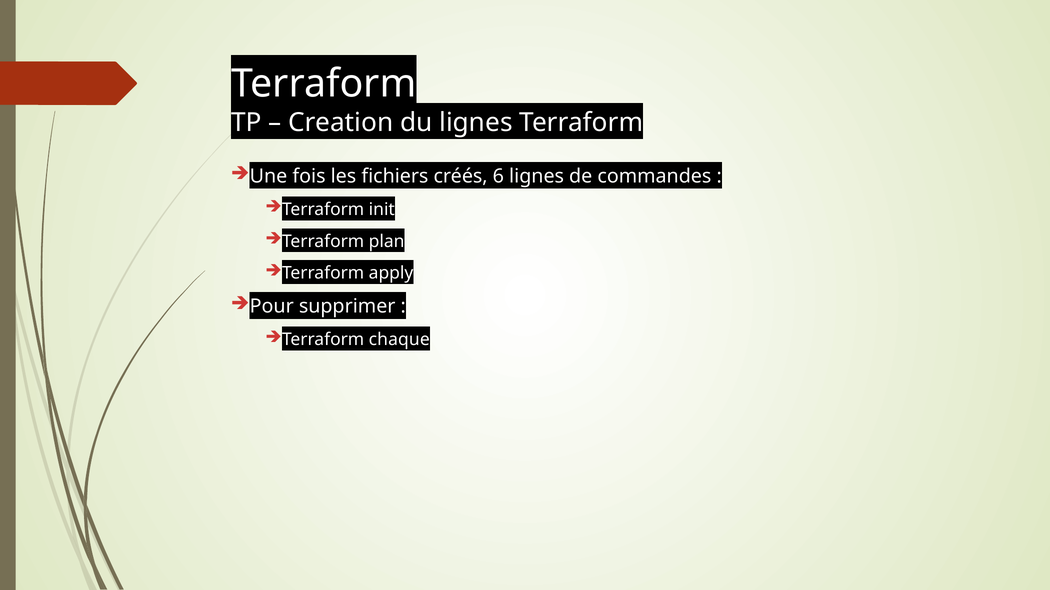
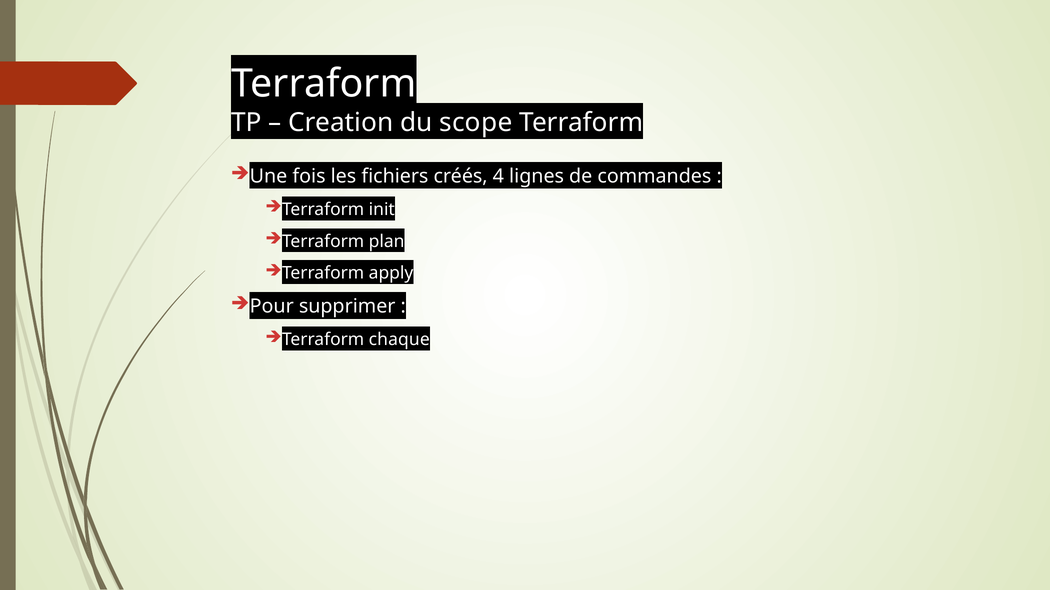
du lignes: lignes -> scope
6: 6 -> 4
